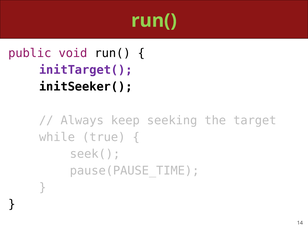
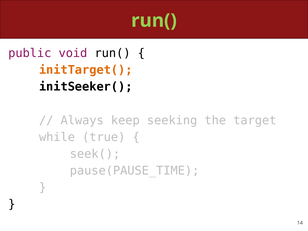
initTarget( colour: purple -> orange
